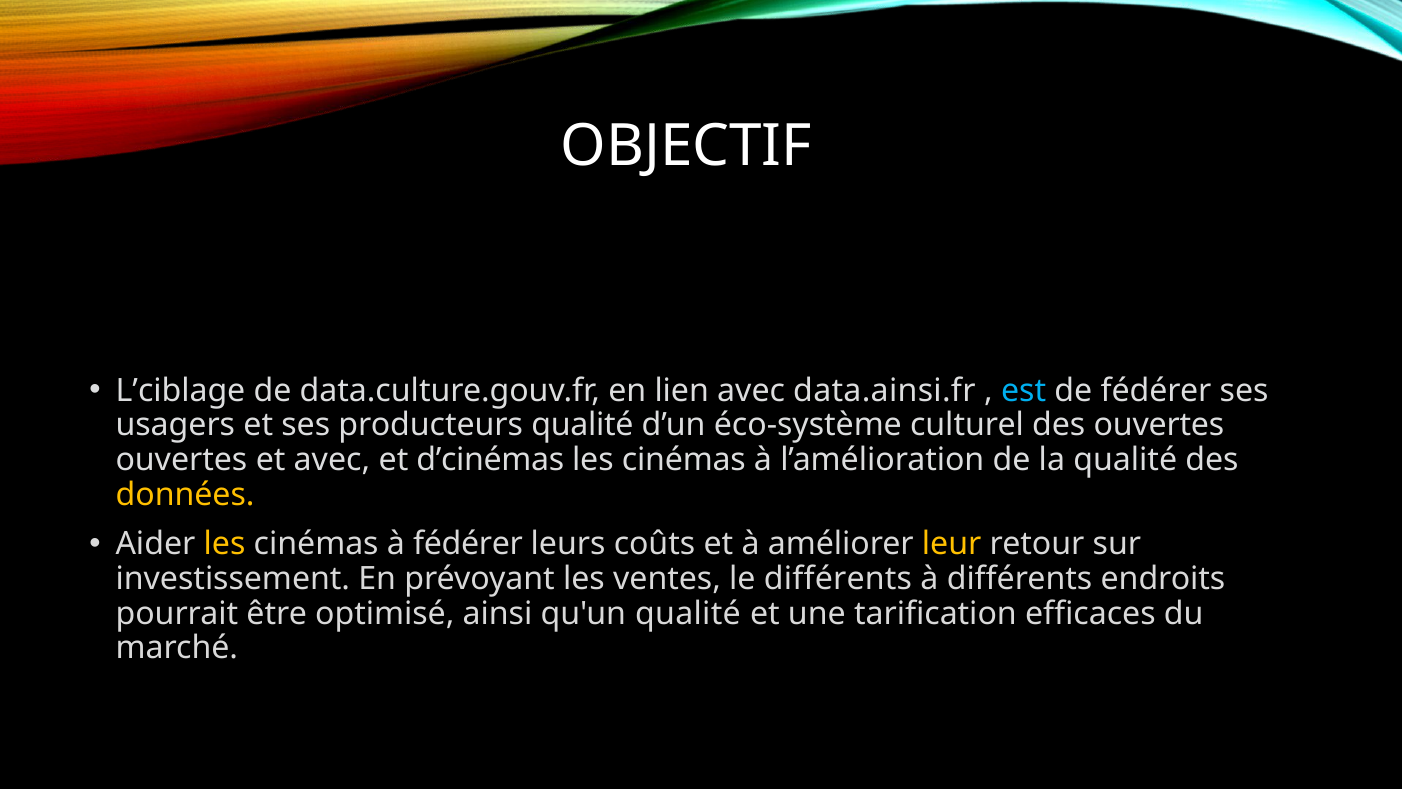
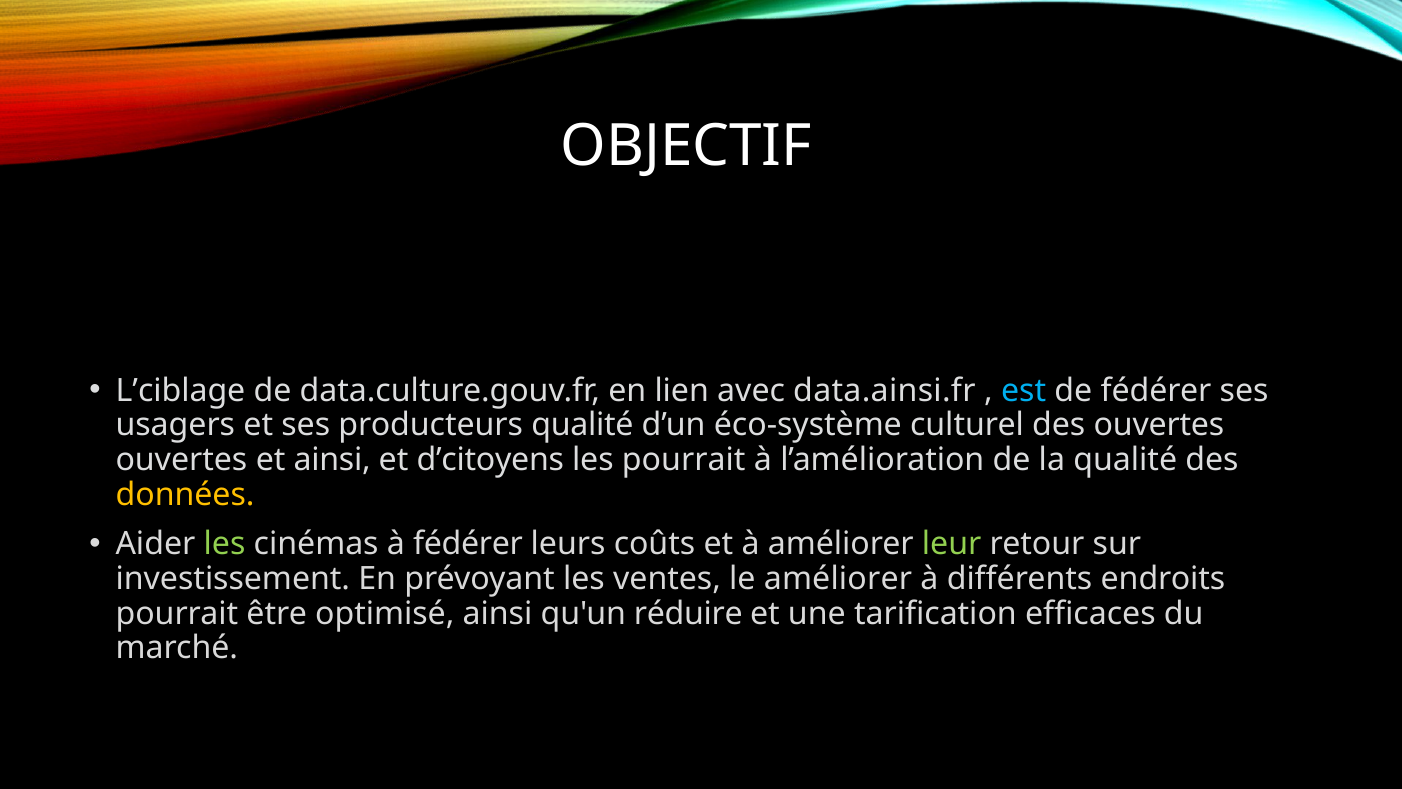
et avec: avec -> ainsi
d’cinémas: d’cinémas -> d’citoyens
cinémas at (684, 460): cinémas -> pourrait
les at (225, 544) colour: yellow -> light green
leur colour: yellow -> light green
le différents: différents -> améliorer
qu'un qualité: qualité -> réduire
